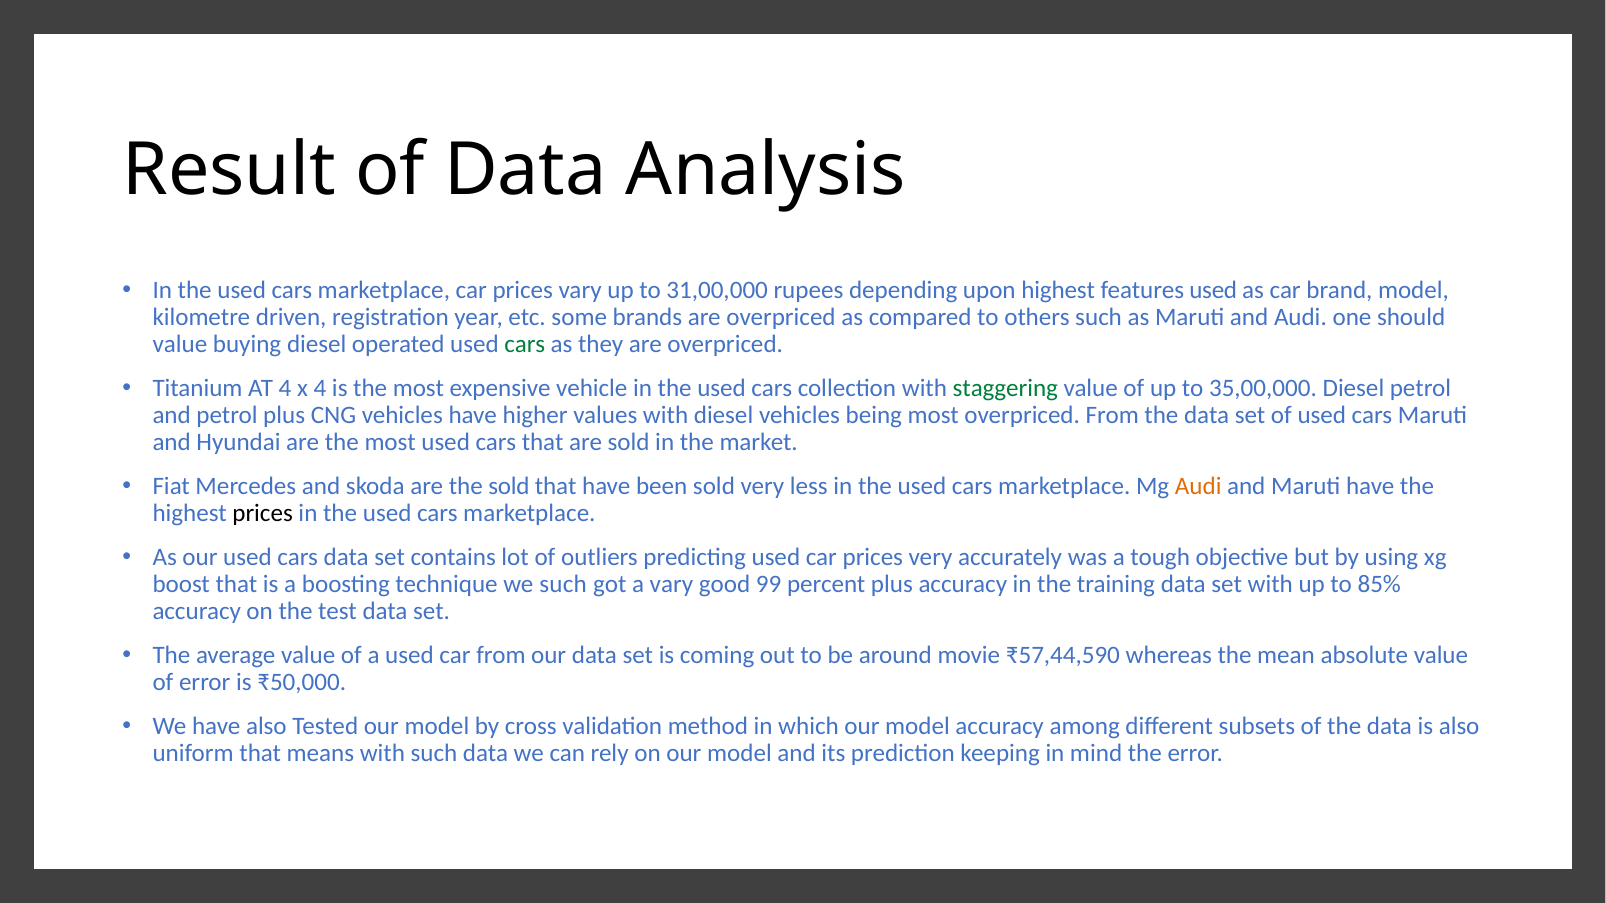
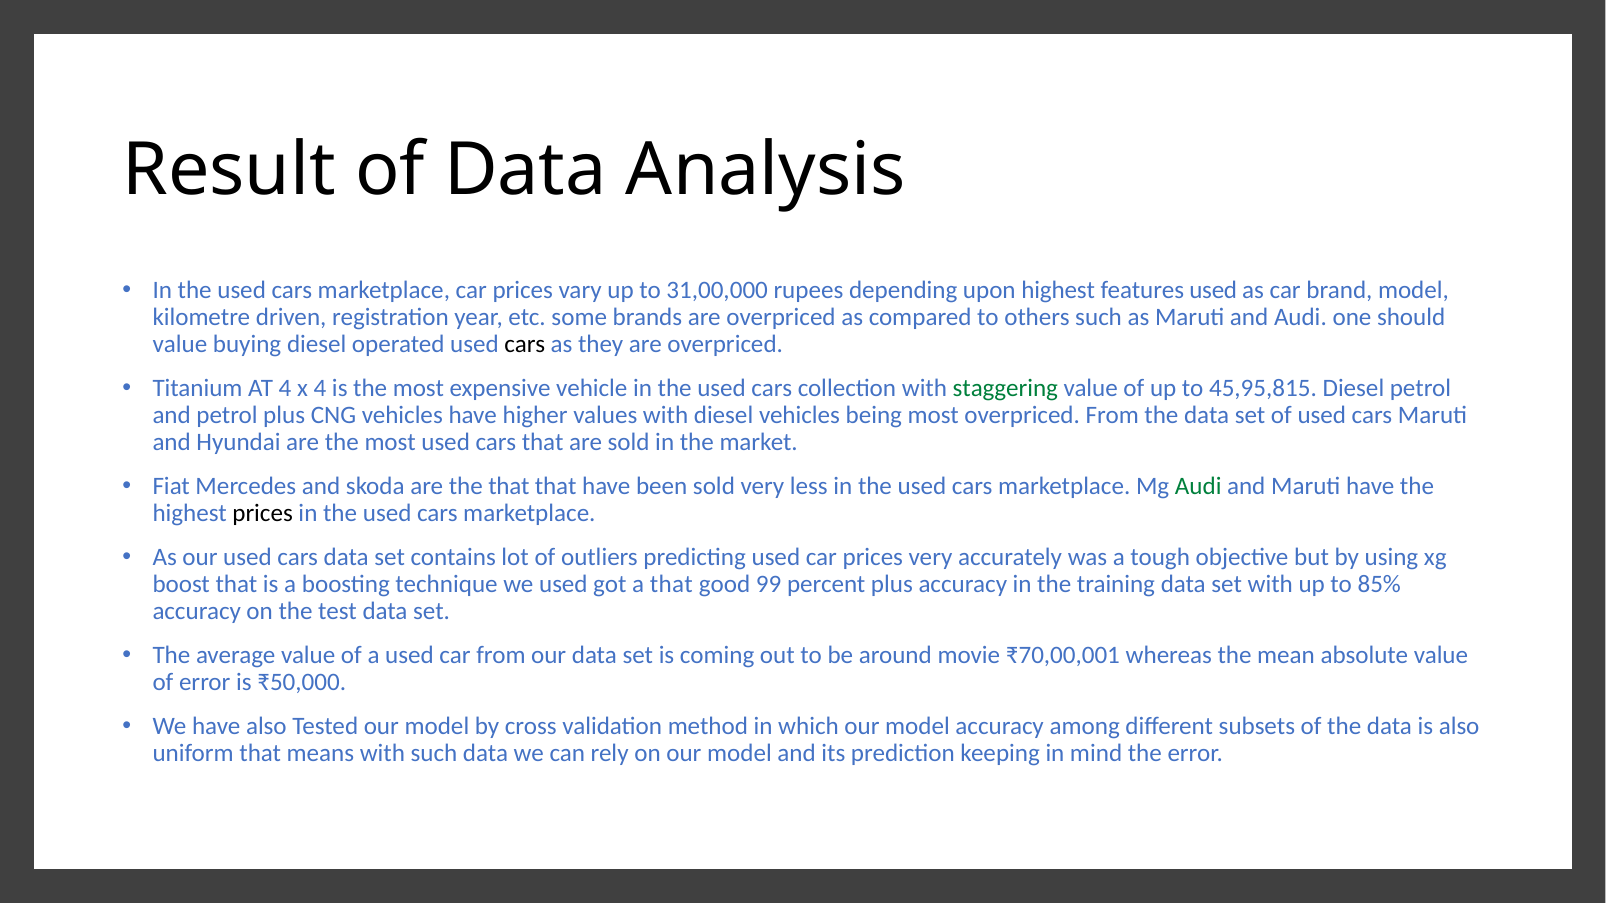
cars at (525, 345) colour: green -> black
35,00,000: 35,00,000 -> 45,95,815
the sold: sold -> that
Audi at (1198, 487) colour: orange -> green
we such: such -> used
a vary: vary -> that
₹57,44,590: ₹57,44,590 -> ₹70,00,001
